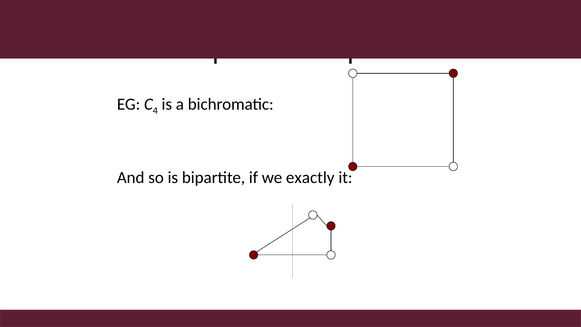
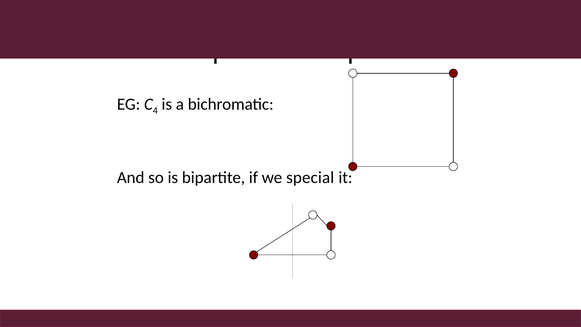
exactly: exactly -> special
